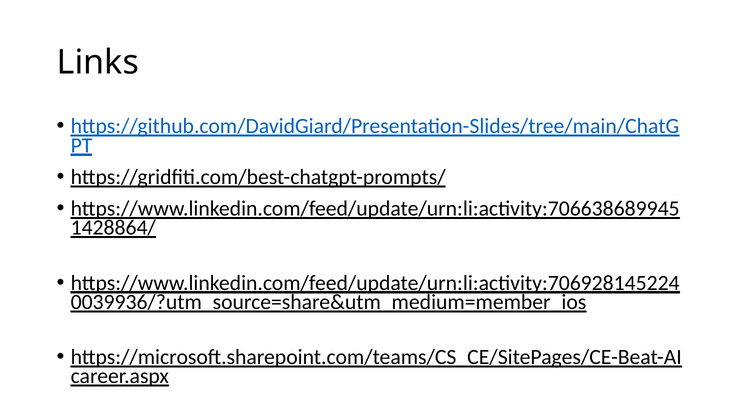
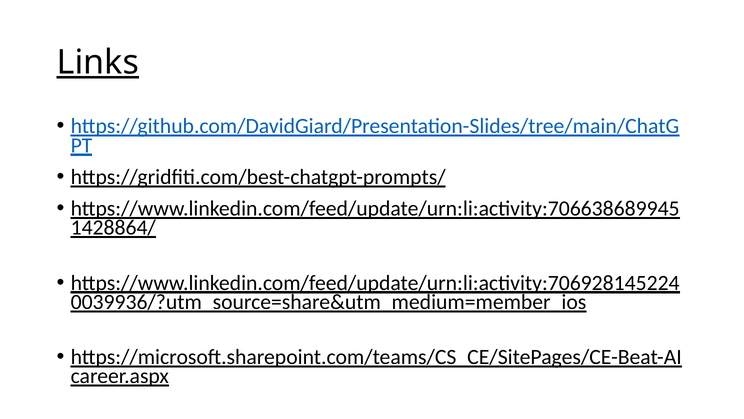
Links underline: none -> present
